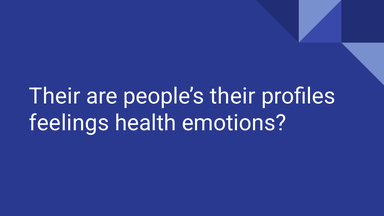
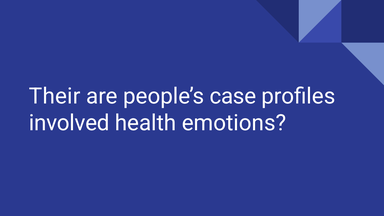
people’s their: their -> case
feelings: feelings -> involved
